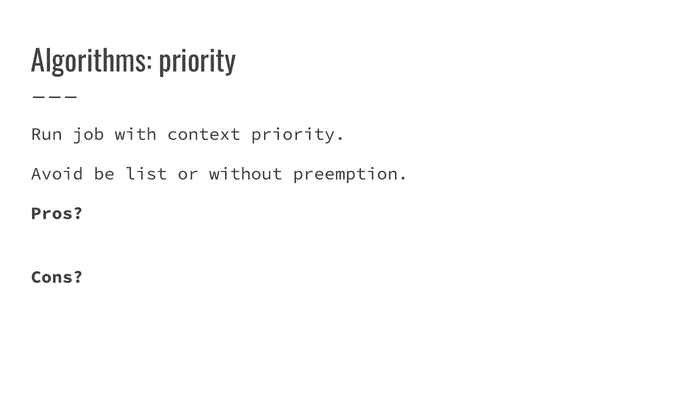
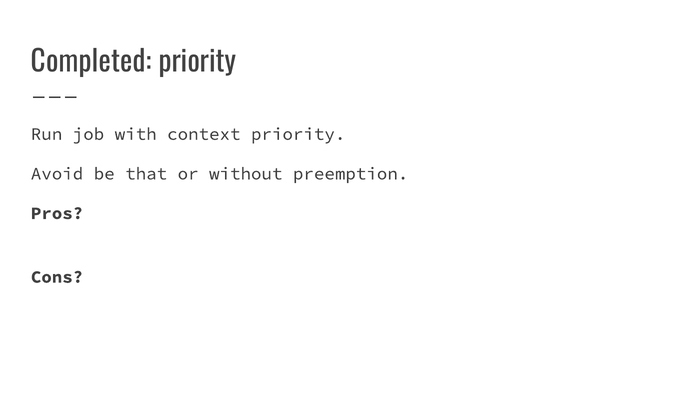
Algorithms: Algorithms -> Completed
list: list -> that
